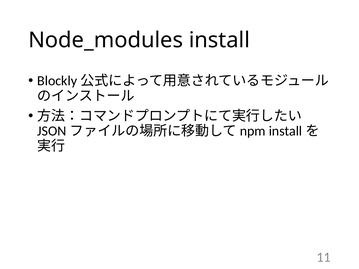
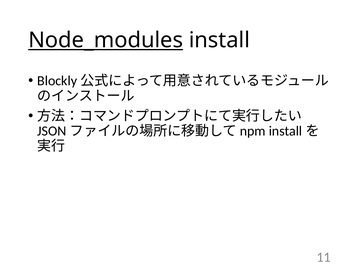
Node_modules underline: none -> present
